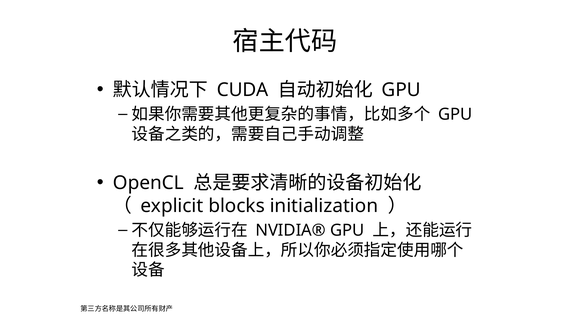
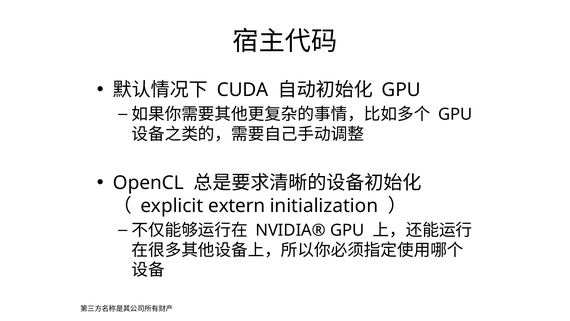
blocks: blocks -> extern
